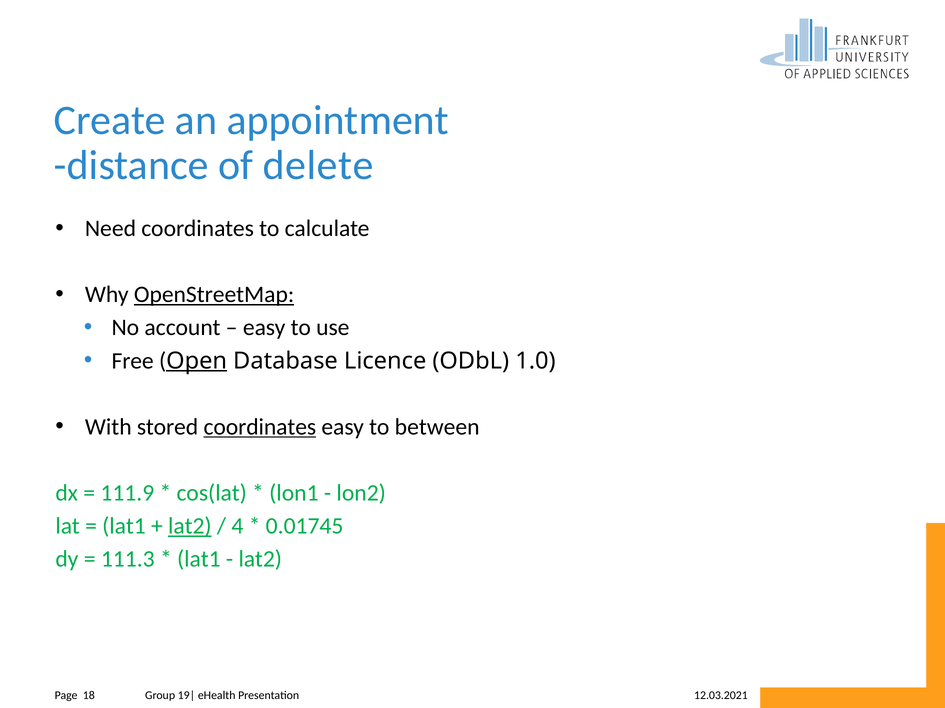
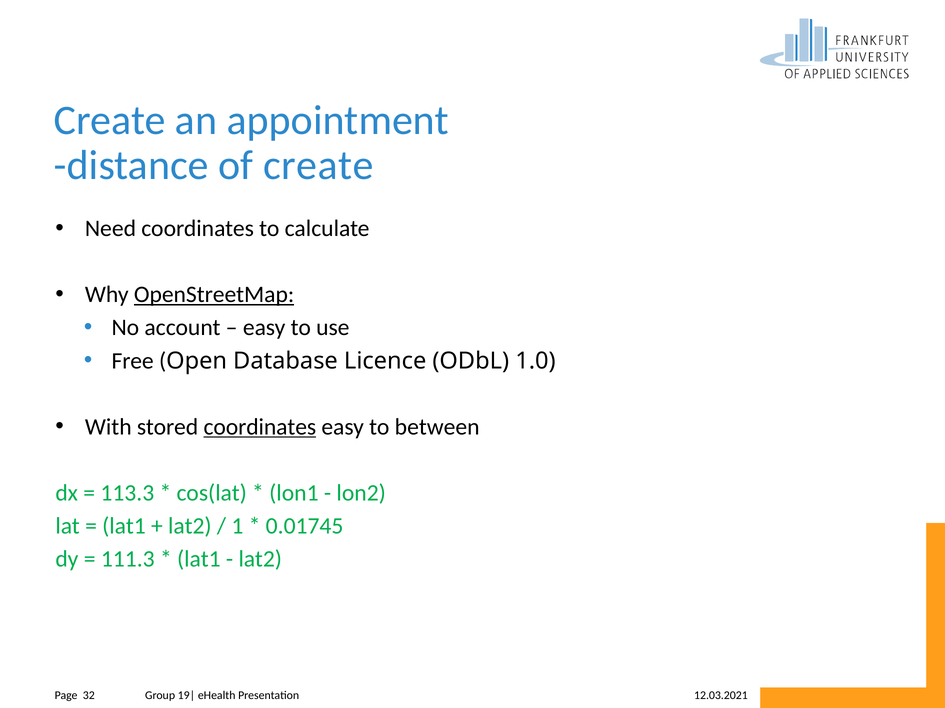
of delete: delete -> create
Open underline: present -> none
111.9: 111.9 -> 113.3
lat2 at (190, 527) underline: present -> none
4: 4 -> 1
18: 18 -> 32
